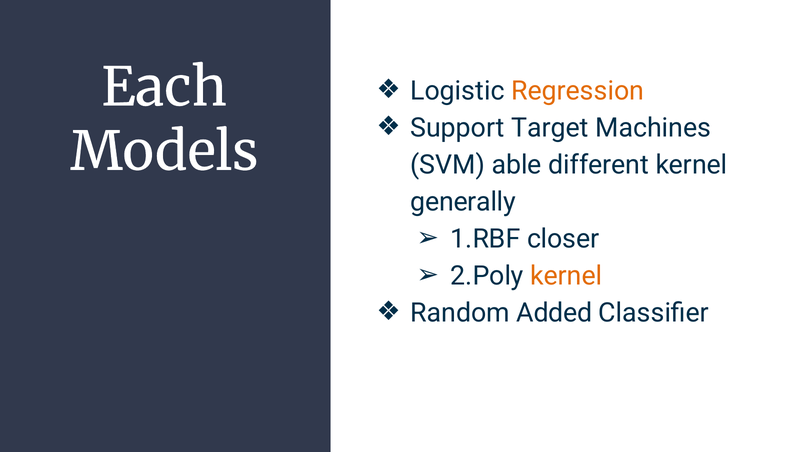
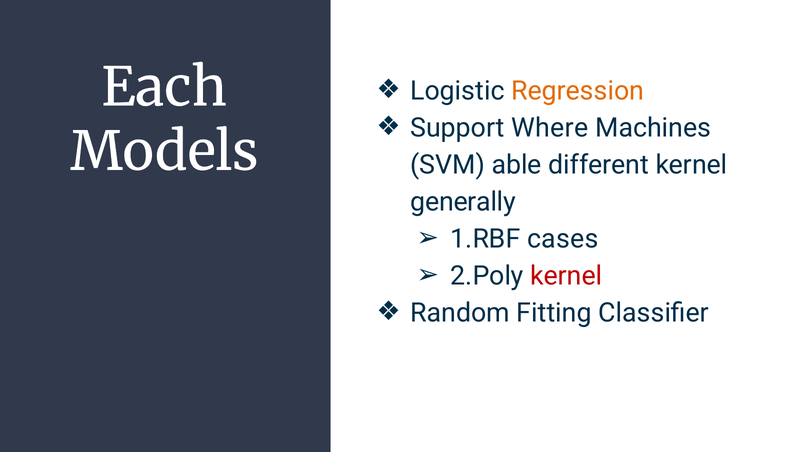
Target: Target -> Where
closer: closer -> cases
kernel at (566, 276) colour: orange -> red
Added: Added -> Fitting
